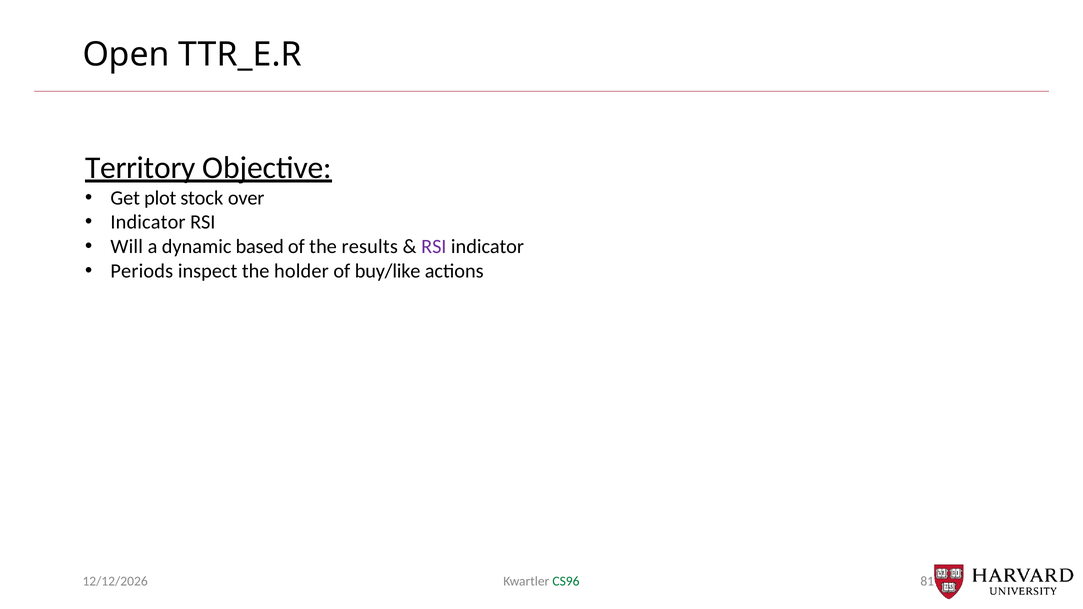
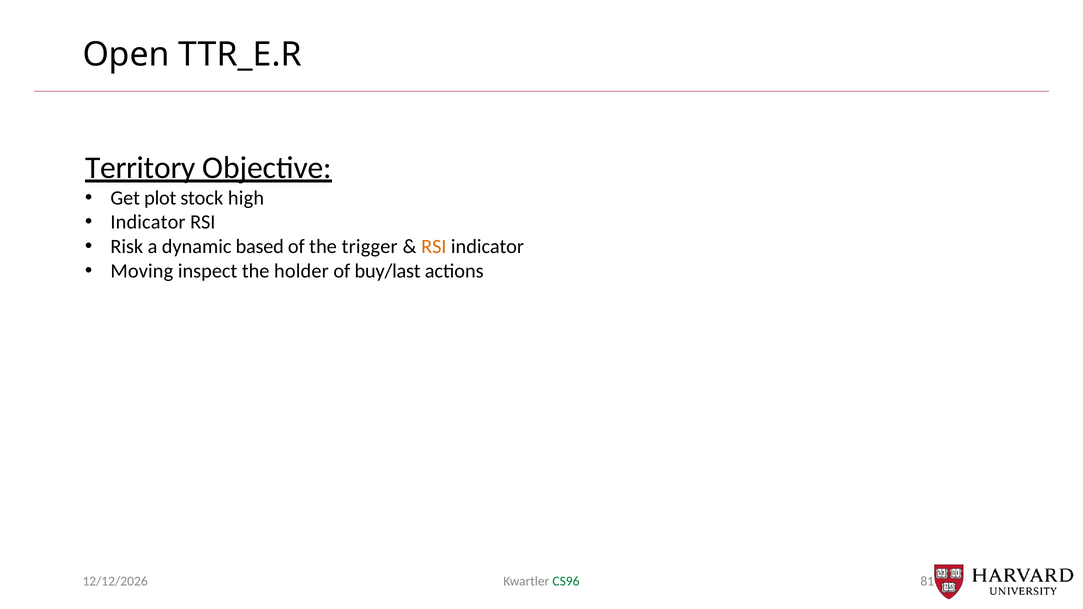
over: over -> high
Will: Will -> Risk
results: results -> trigger
RSI at (434, 247) colour: purple -> orange
Periods: Periods -> Moving
buy/like: buy/like -> buy/last
